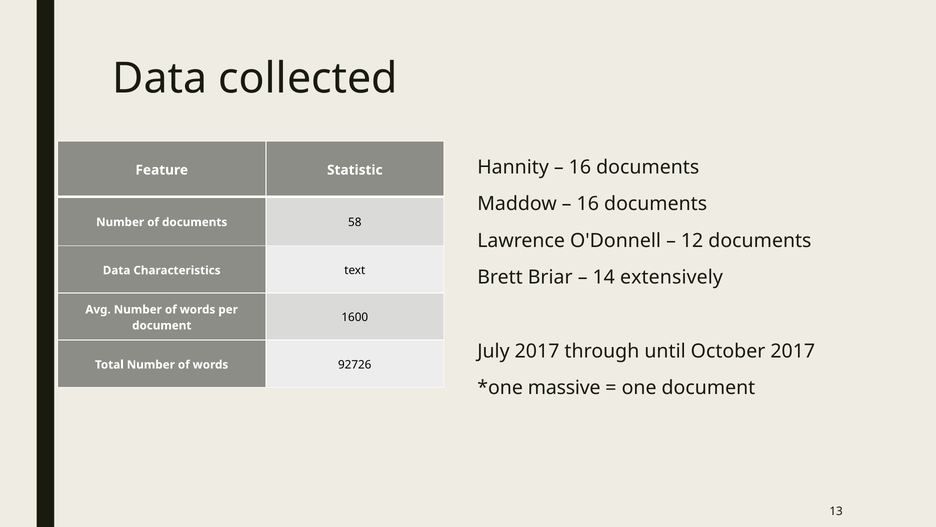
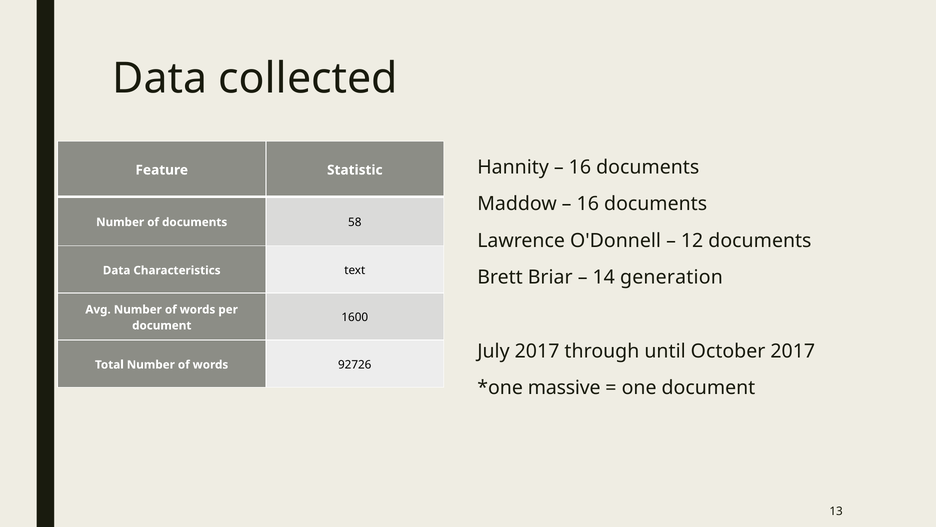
extensively: extensively -> generation
